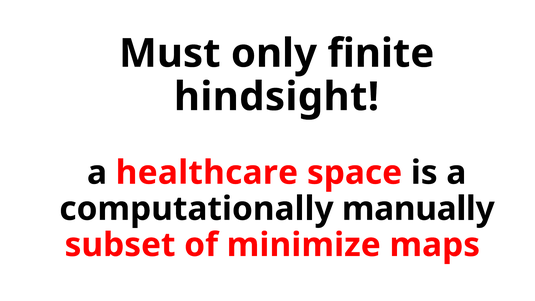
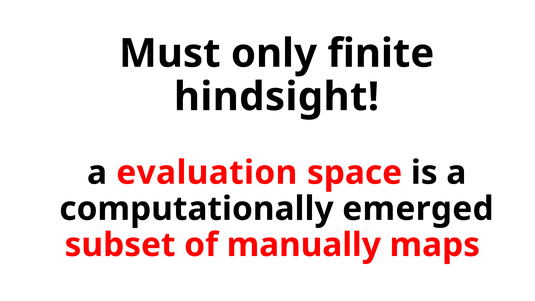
healthcare: healthcare -> evaluation
manually: manually -> emerged
minimize: minimize -> manually
